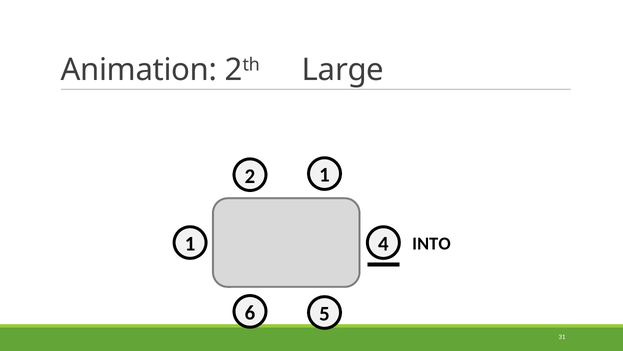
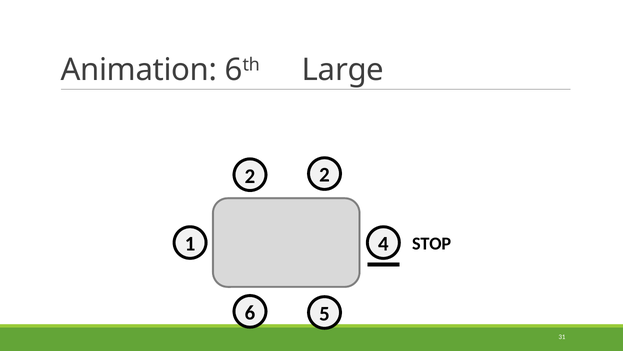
Animation 2: 2 -> 6
2 1: 1 -> 2
INTO: INTO -> STOP
